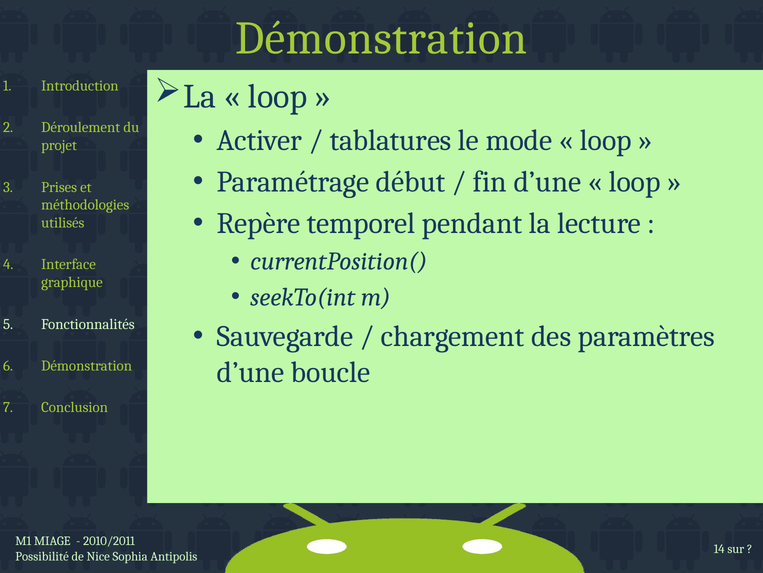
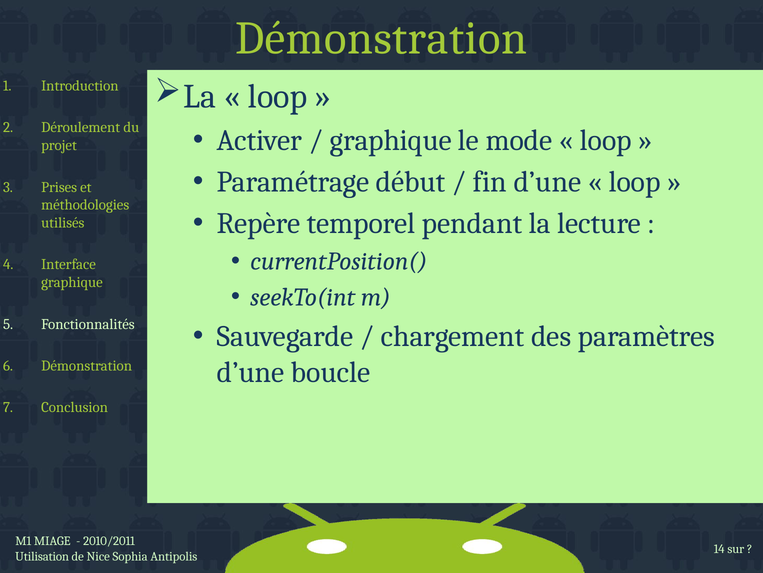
tablatures at (391, 140): tablatures -> graphique
Possibilité: Possibilité -> Utilisation
